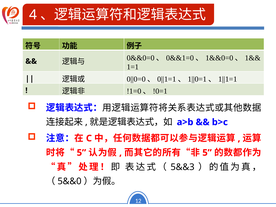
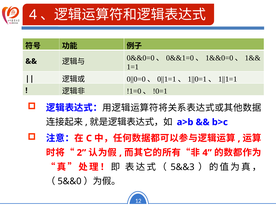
5 at (81, 153): 5 -> 2
5 at (207, 153): 5 -> 4
